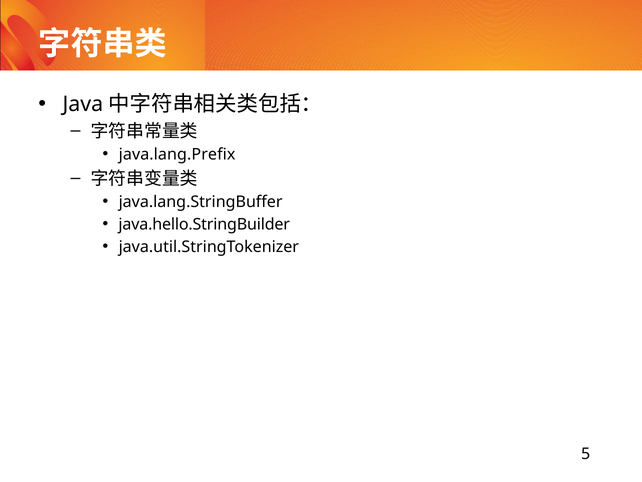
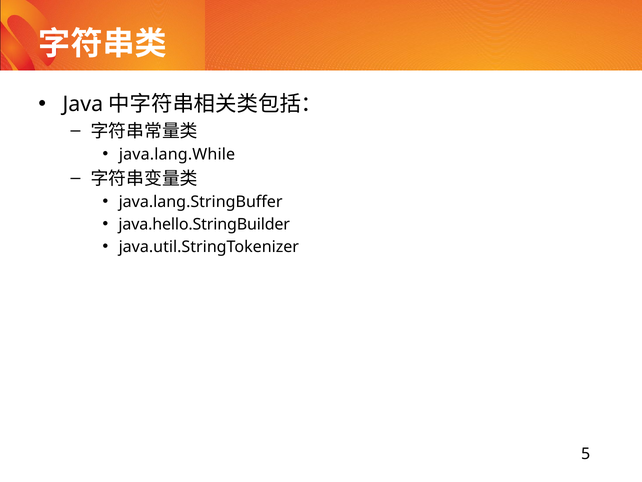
java.lang.Prefix: java.lang.Prefix -> java.lang.While
